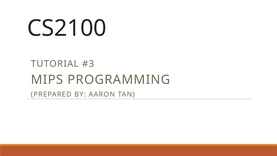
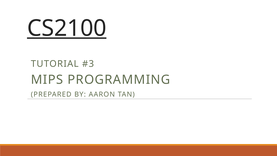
CS2100 underline: none -> present
